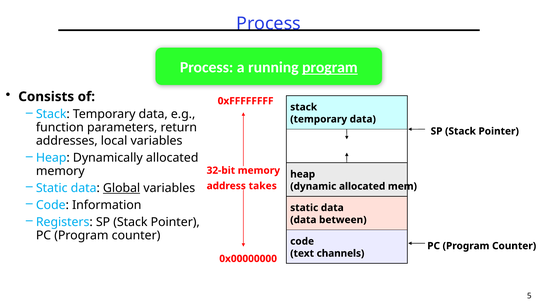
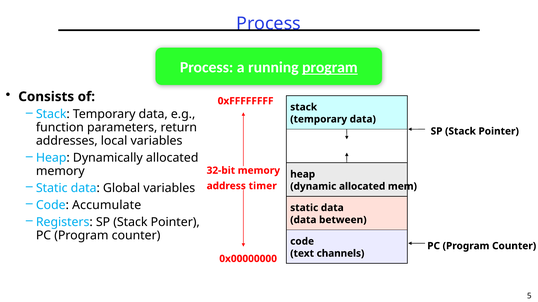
Global underline: present -> none
takes: takes -> timer
Information: Information -> Accumulate
